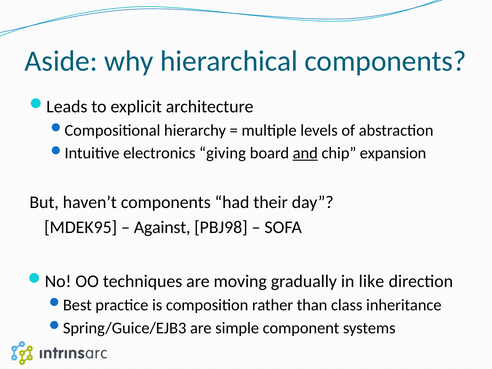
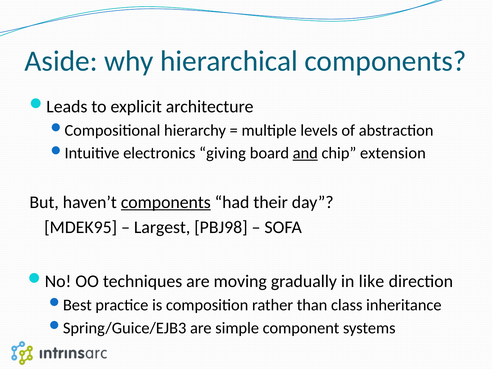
expansion: expansion -> extension
components at (166, 202) underline: none -> present
Against: Against -> Largest
